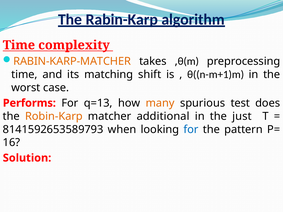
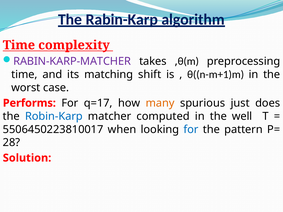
RABIN-KARP-MATCHER colour: orange -> purple
q=13: q=13 -> q=17
test: test -> just
Robin-Karp colour: orange -> blue
additional: additional -> computed
just: just -> well
8141592653589793: 8141592653589793 -> 5506450223810017
16: 16 -> 28
